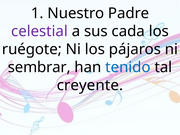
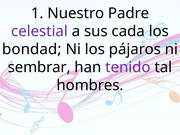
ruégote: ruégote -> bondad
tenido colour: blue -> purple
creyente: creyente -> hombres
